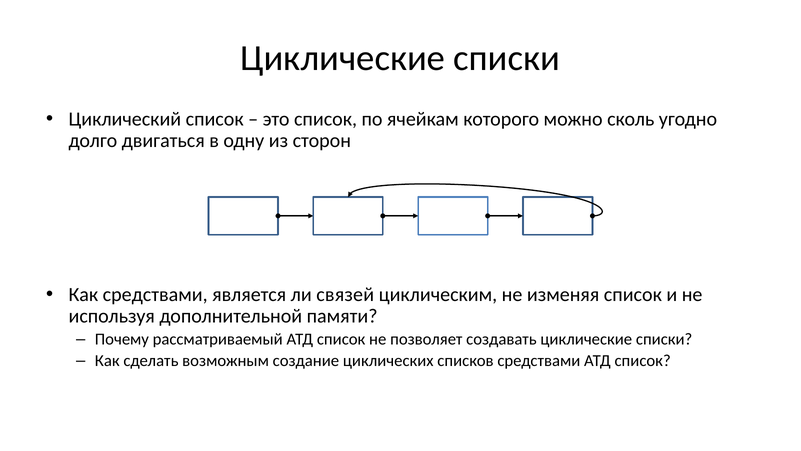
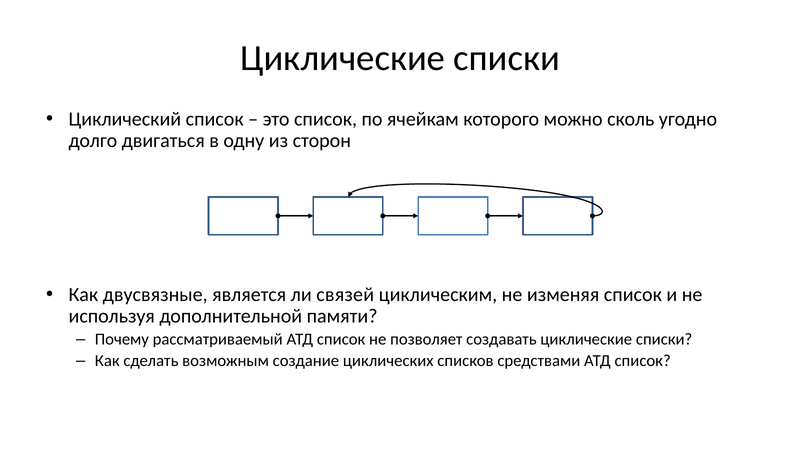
Как средствами: средствами -> двусвязные
